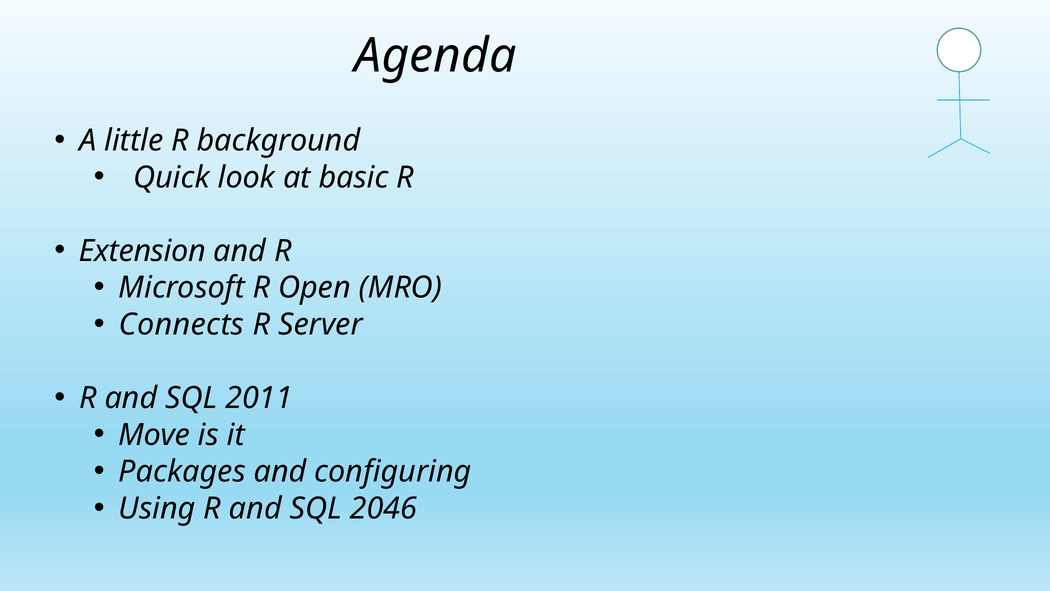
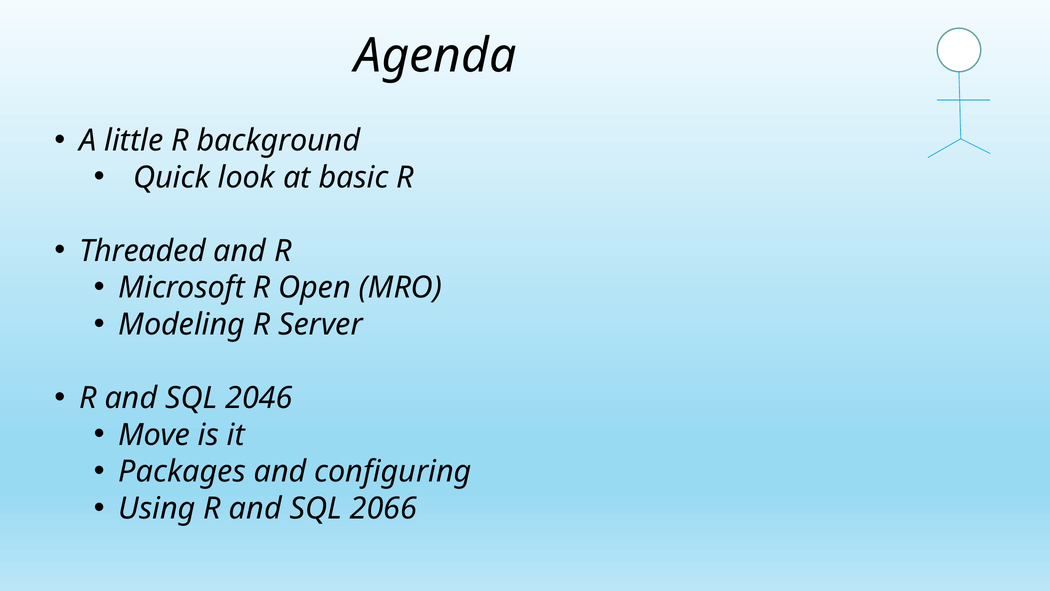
Extension: Extension -> Threaded
Connects: Connects -> Modeling
2011: 2011 -> 2046
2046: 2046 -> 2066
